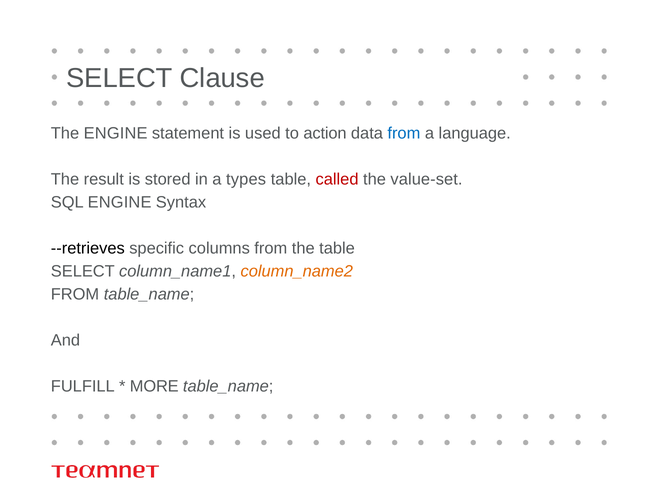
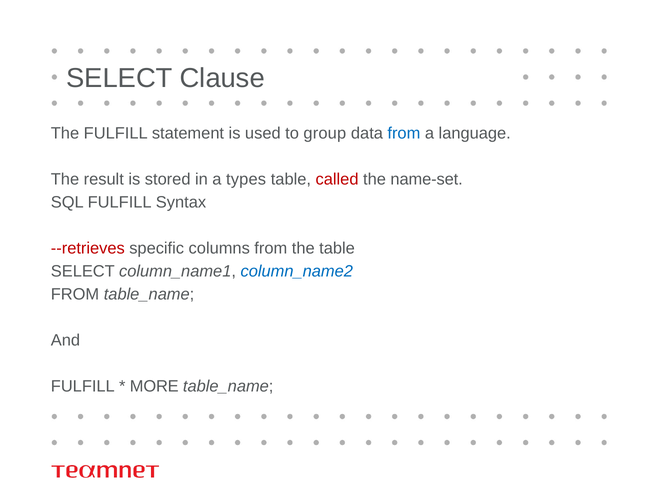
The ENGINE: ENGINE -> FULFILL
action: action -> group
value-set: value-set -> name-set
SQL ENGINE: ENGINE -> FULFILL
--retrieves colour: black -> red
column_name2 colour: orange -> blue
